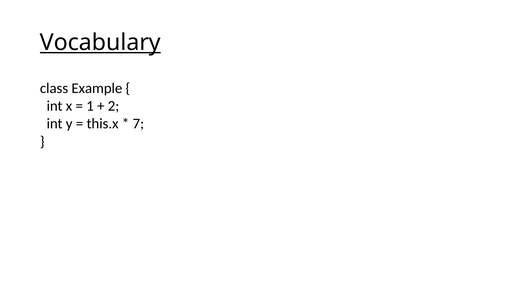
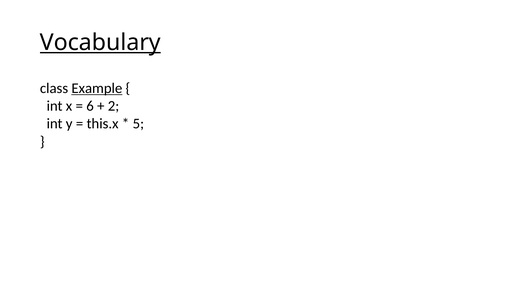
Example underline: none -> present
1: 1 -> 6
7: 7 -> 5
